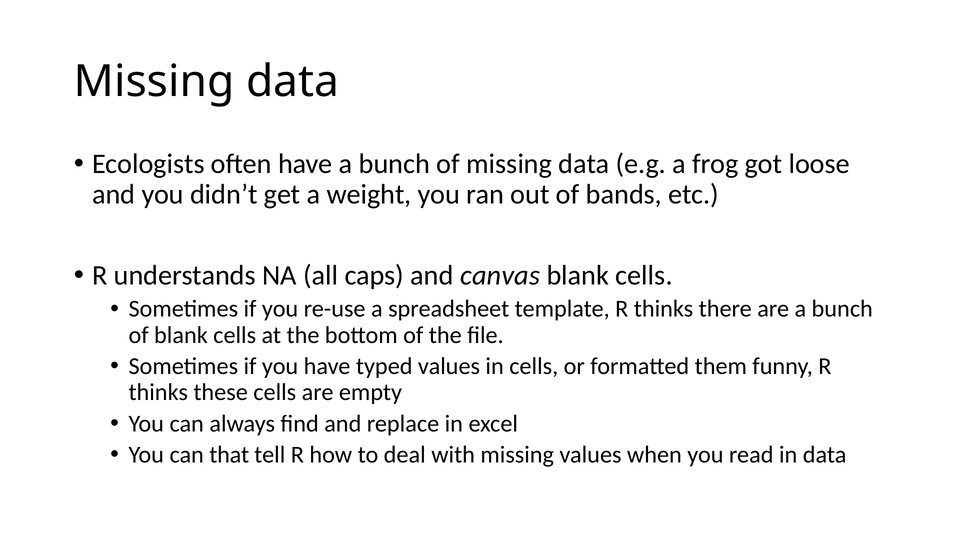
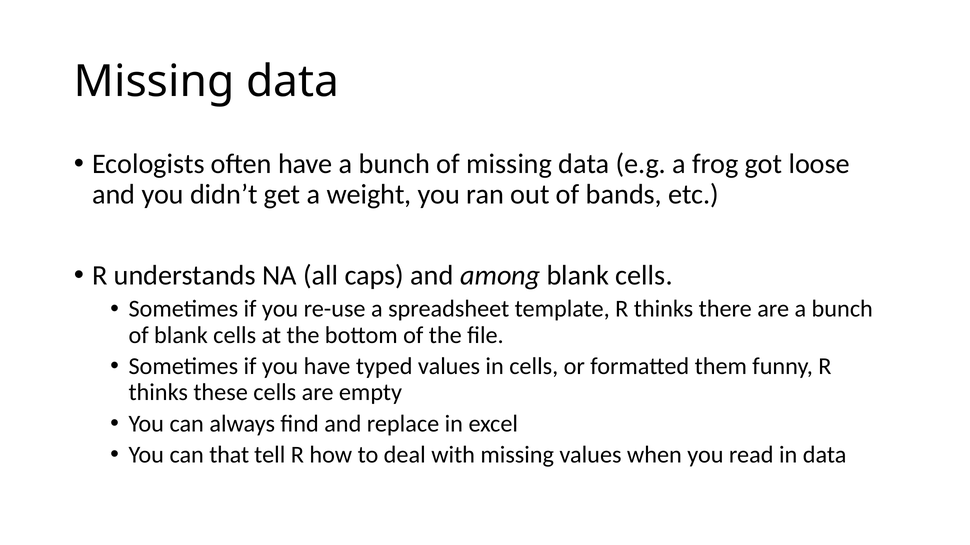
canvas: canvas -> among
